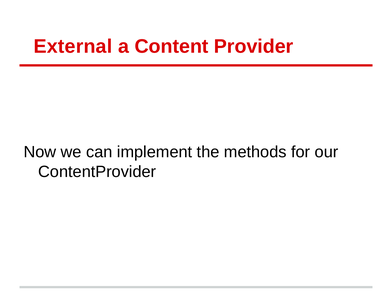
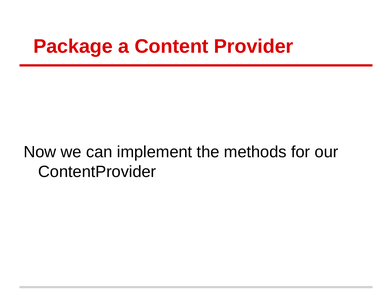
External: External -> Package
